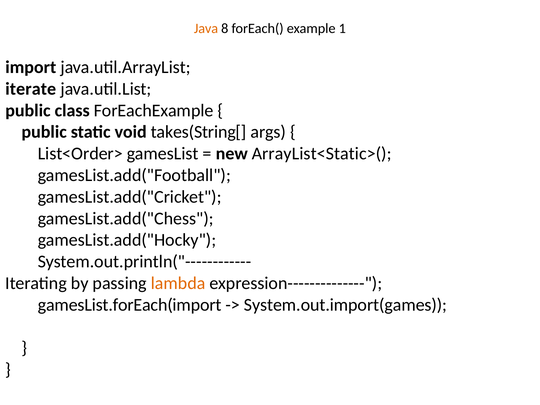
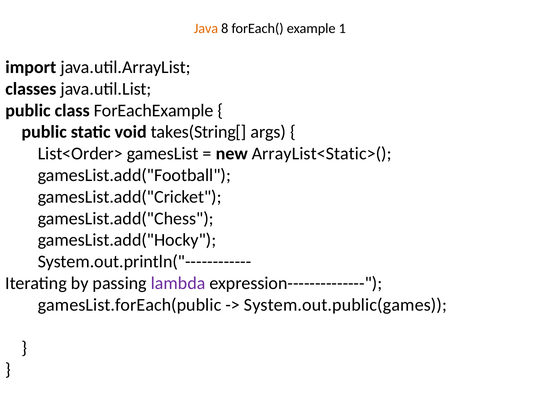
iterate: iterate -> classes
lambda colour: orange -> purple
gamesList.forEach(import: gamesList.forEach(import -> gamesList.forEach(public
System.out.import(games: System.out.import(games -> System.out.public(games
